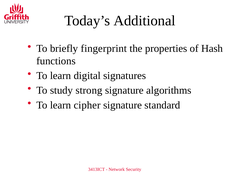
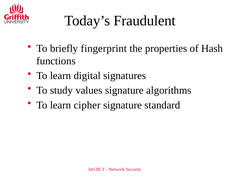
Additional: Additional -> Fraudulent
strong: strong -> values
